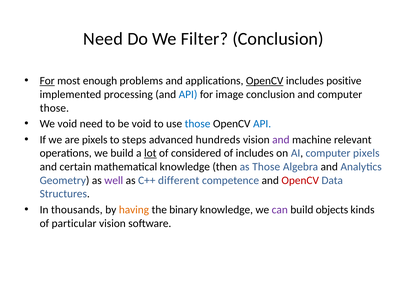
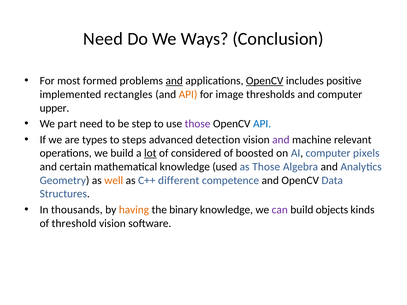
Filter: Filter -> Ways
For at (47, 81) underline: present -> none
enough: enough -> formed
and at (174, 81) underline: none -> present
processing: processing -> rectangles
API at (188, 94) colour: blue -> orange
image conclusion: conclusion -> thresholds
those at (54, 108): those -> upper
We void: void -> part
be void: void -> step
those at (198, 124) colour: blue -> purple
are pixels: pixels -> types
hundreds: hundreds -> detection
of includes: includes -> boosted
then: then -> used
well colour: purple -> orange
OpenCV at (300, 180) colour: red -> black
particular: particular -> threshold
